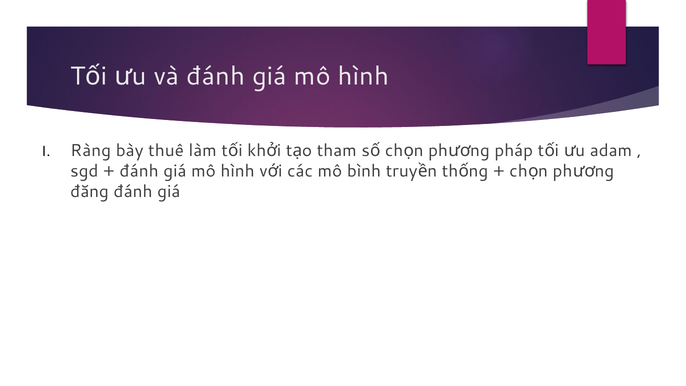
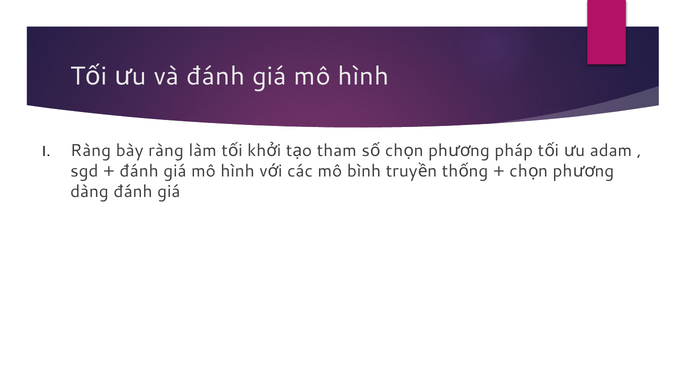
bày thuê: thuê -> ràng
đăng: đăng -> dàng
